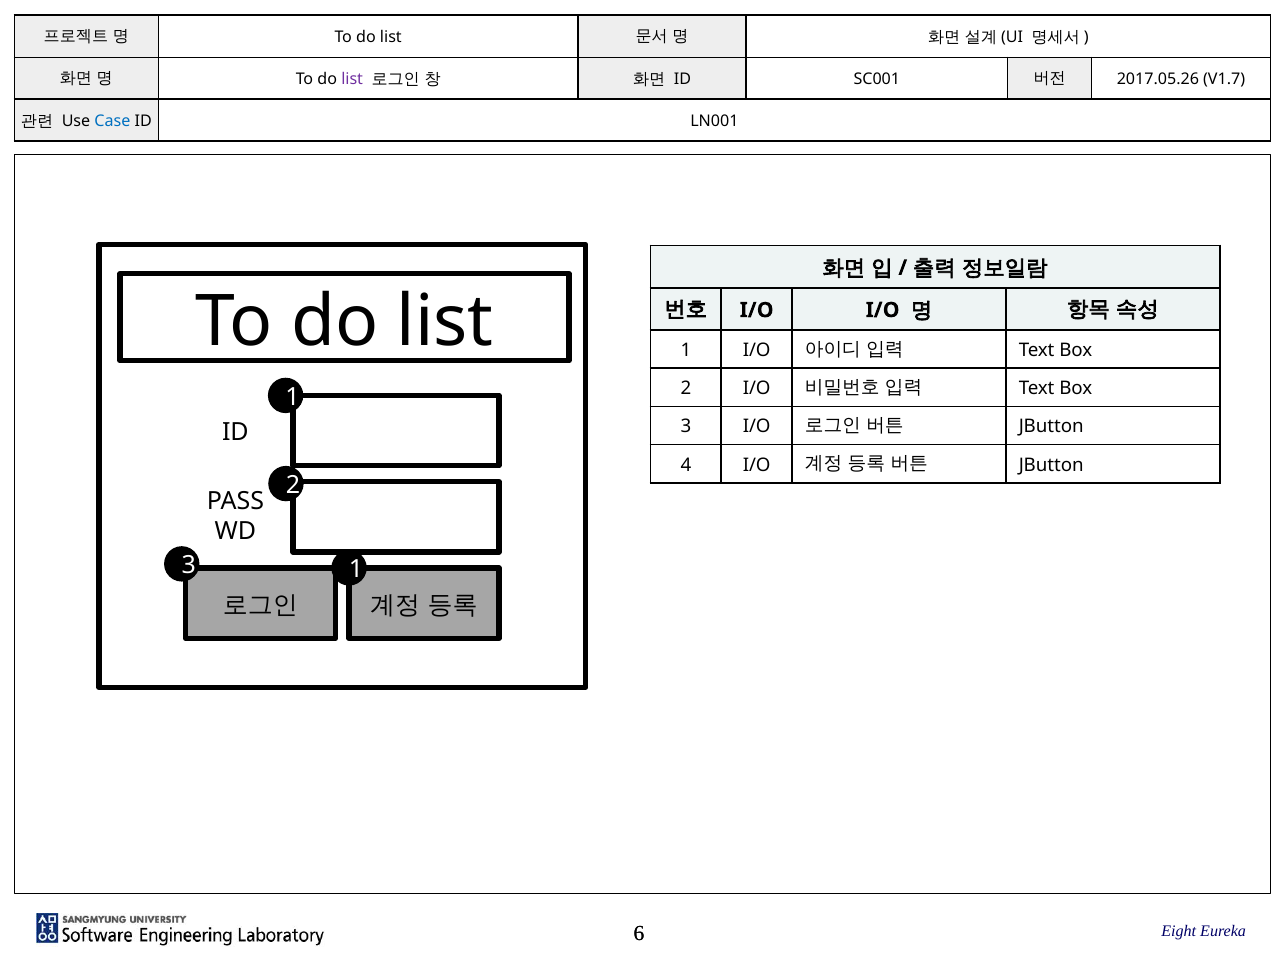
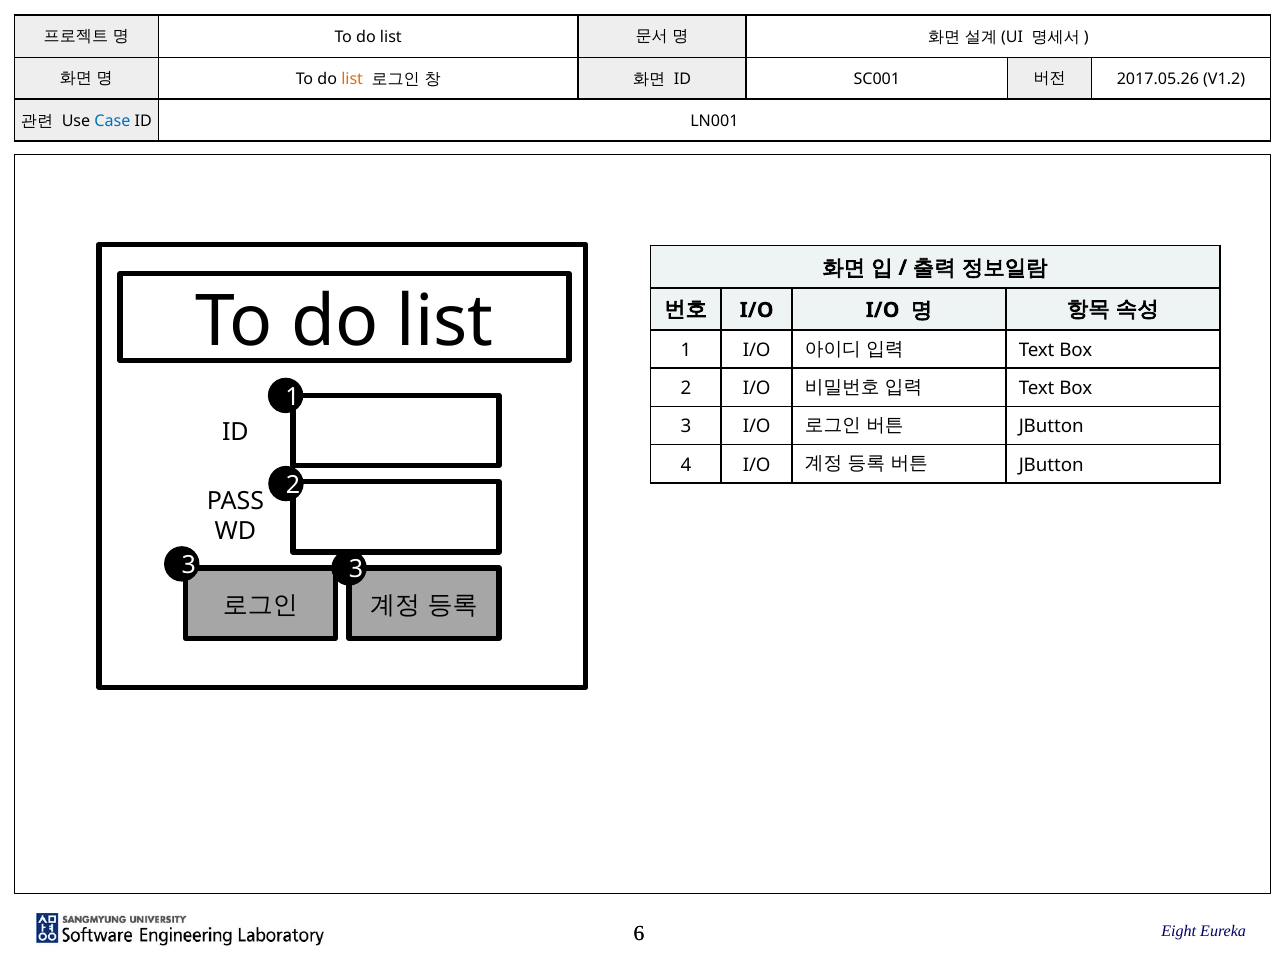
list at (352, 79) colour: purple -> orange
V1.7: V1.7 -> V1.2
3 1: 1 -> 3
